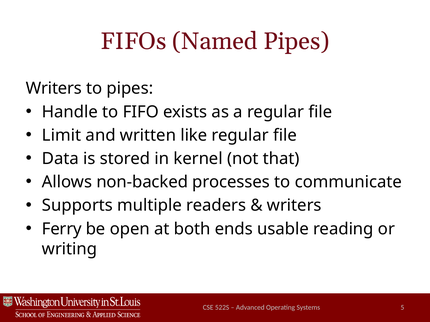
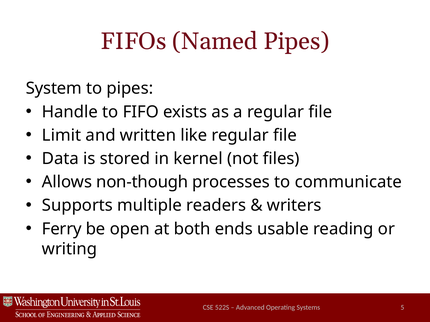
Writers at (54, 89): Writers -> System
that: that -> files
non-backed: non-backed -> non-though
